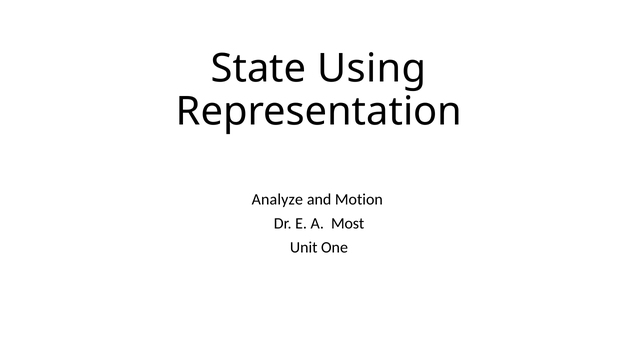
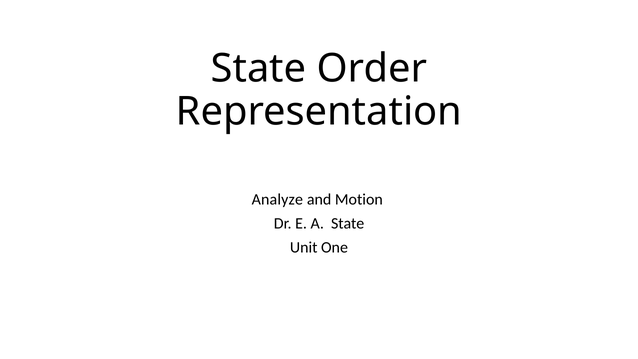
Using: Using -> Order
A Most: Most -> State
